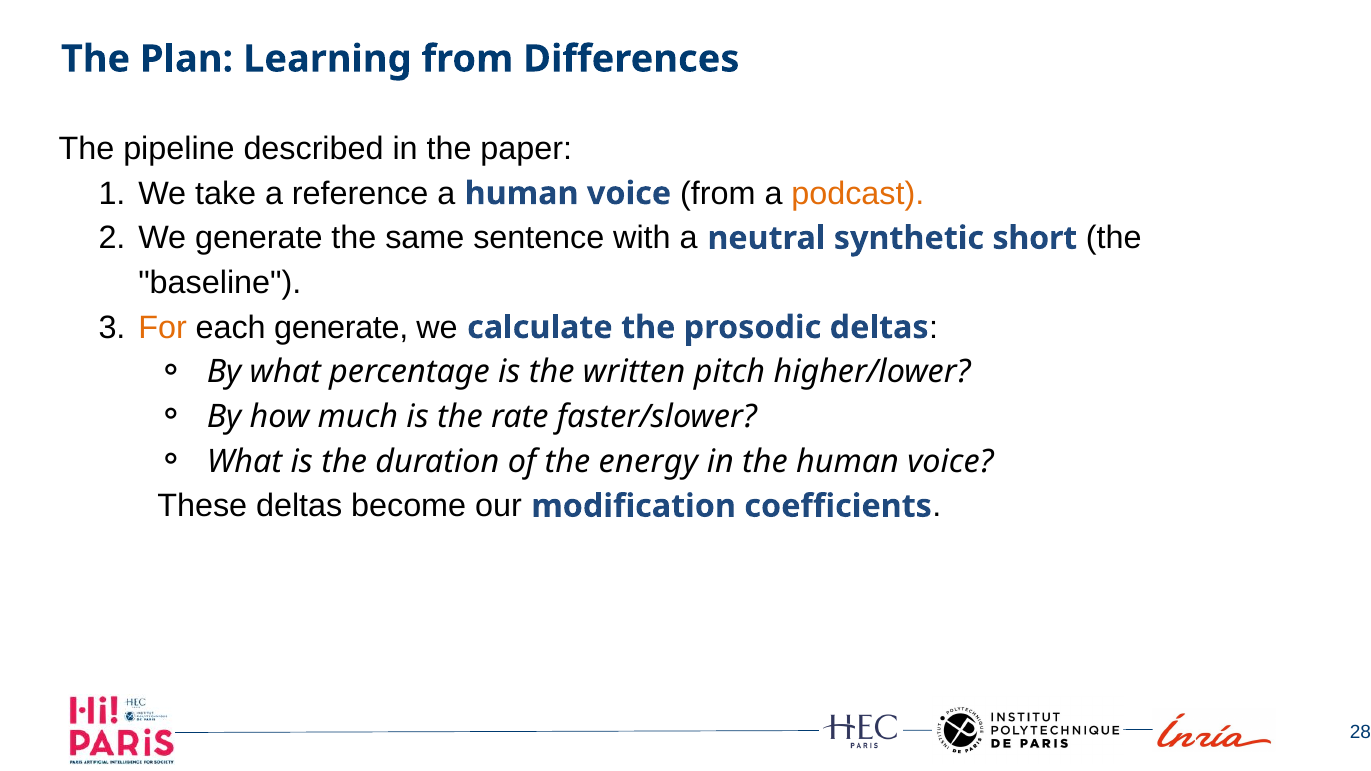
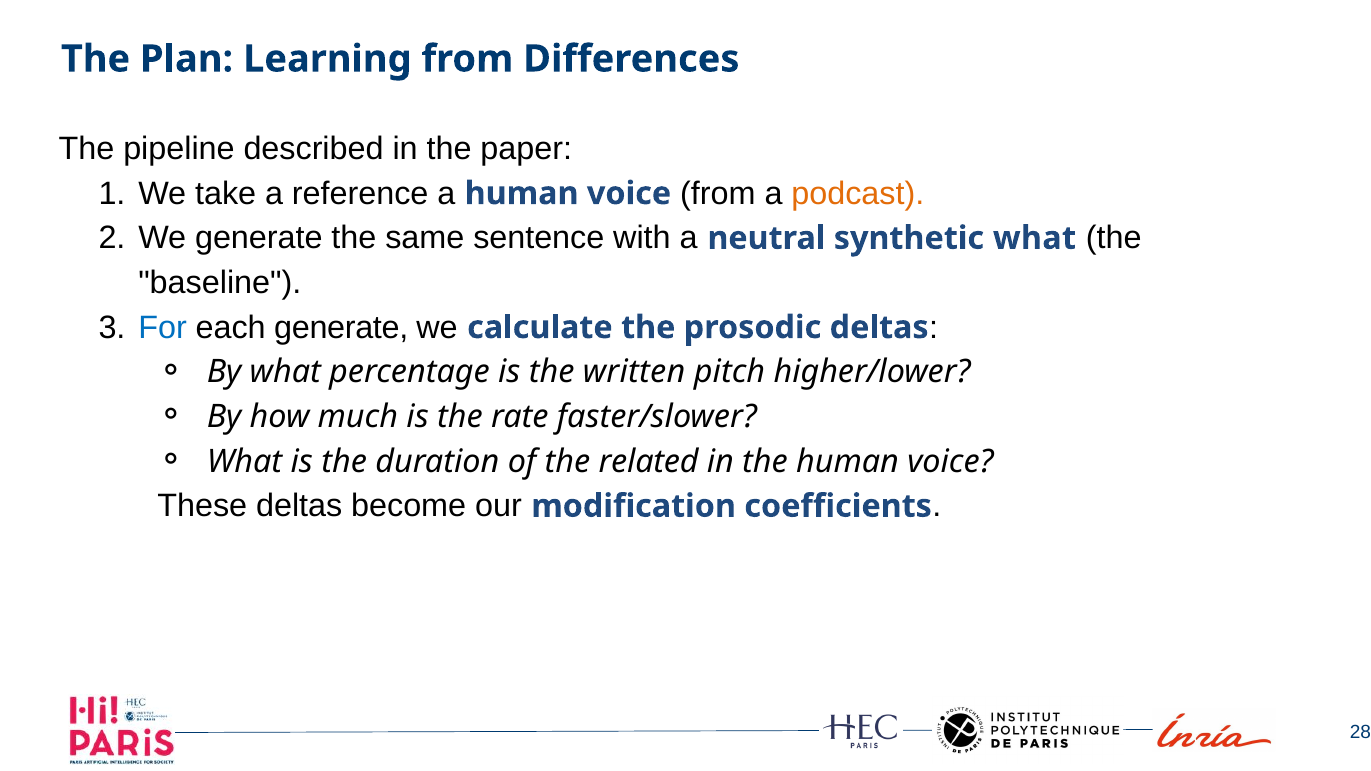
synthetic short: short -> what
For colour: orange -> blue
energy: energy -> related
